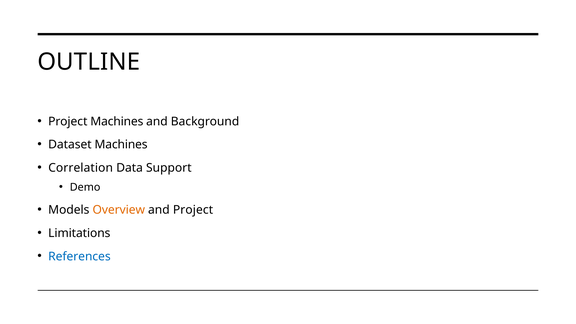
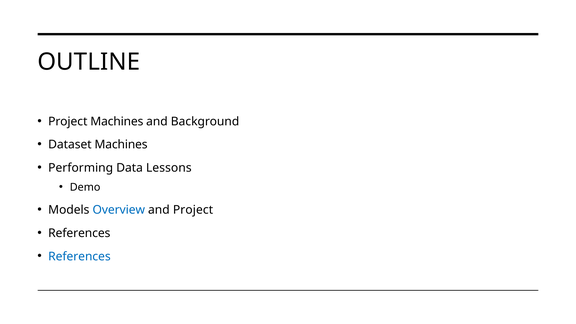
Correlation: Correlation -> Performing
Support: Support -> Lessons
Overview colour: orange -> blue
Limitations at (79, 233): Limitations -> References
